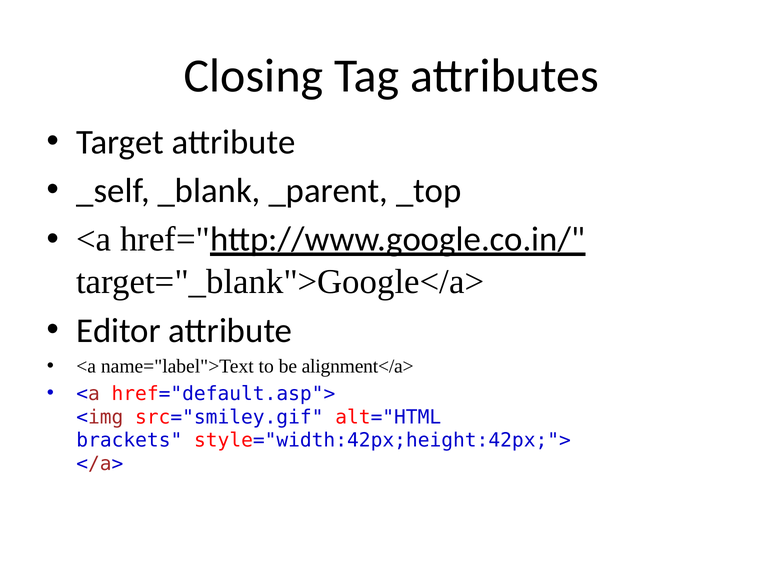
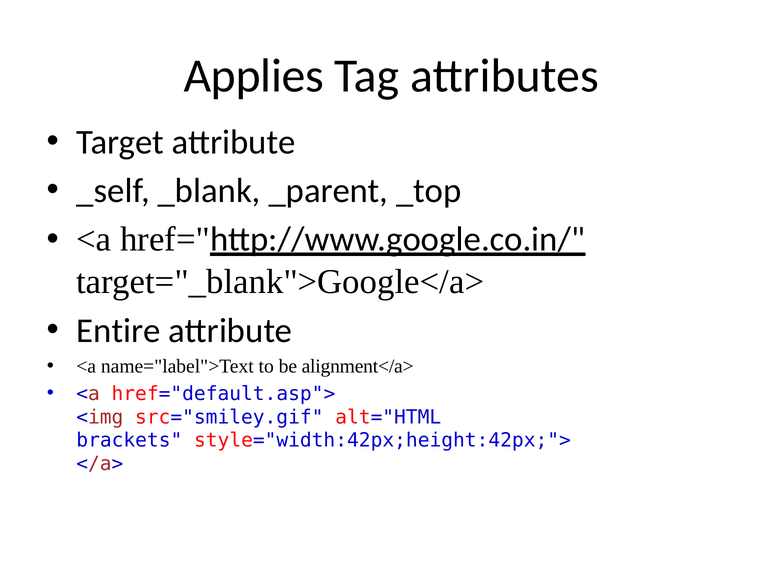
Closing: Closing -> Applies
Editor: Editor -> Entire
